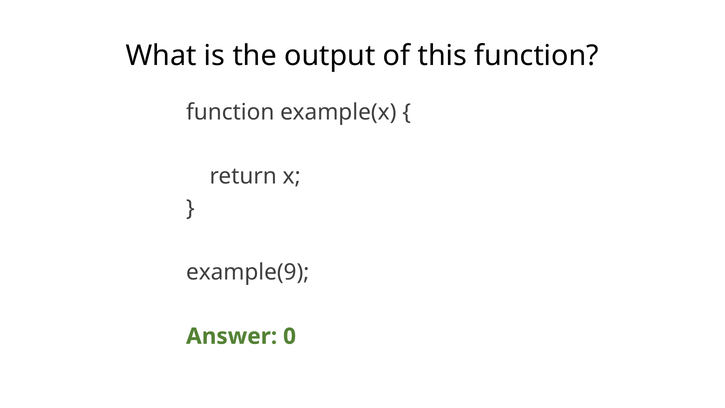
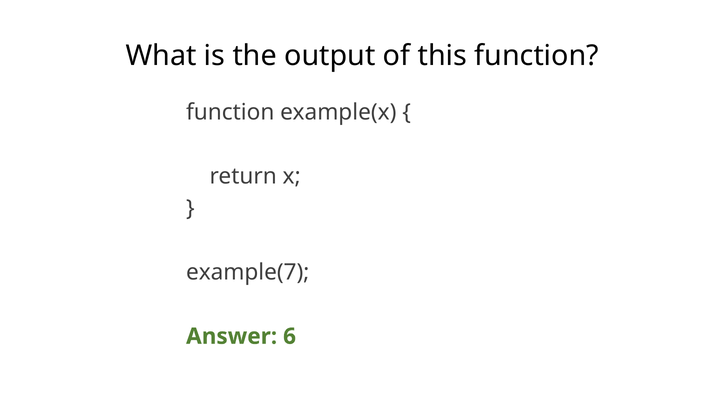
example(9: example(9 -> example(7
0: 0 -> 6
